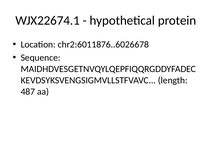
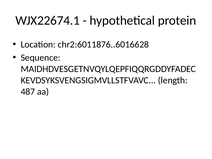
chr2:6011876..6026678: chr2:6011876..6026678 -> chr2:6011876..6016628
